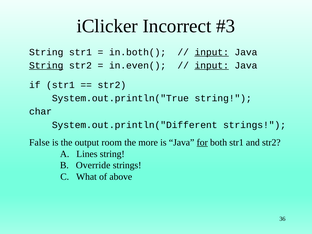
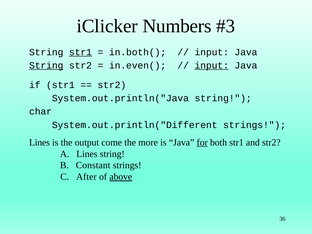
Incorrect: Incorrect -> Numbers
str1 at (80, 52) underline: none -> present
input at (212, 52) underline: present -> none
System.out.println("True: System.out.println("True -> System.out.println("Java
False at (39, 142): False -> Lines
room: room -> come
Override: Override -> Constant
What: What -> After
above underline: none -> present
